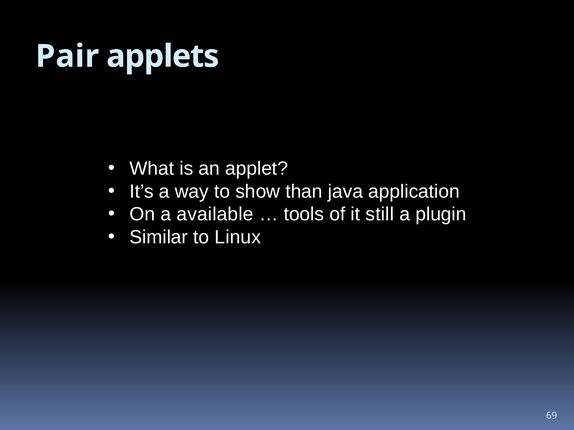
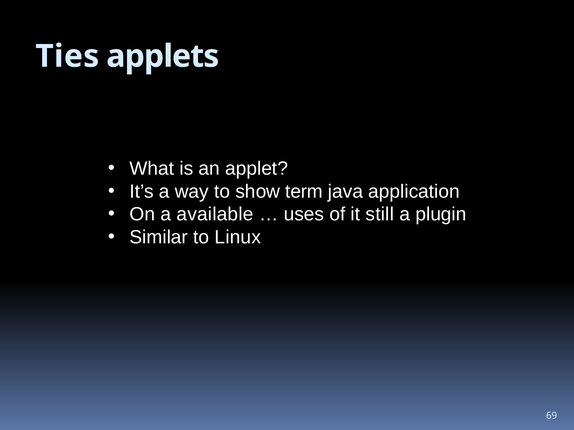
Pair: Pair -> Ties
than: than -> term
tools: tools -> uses
